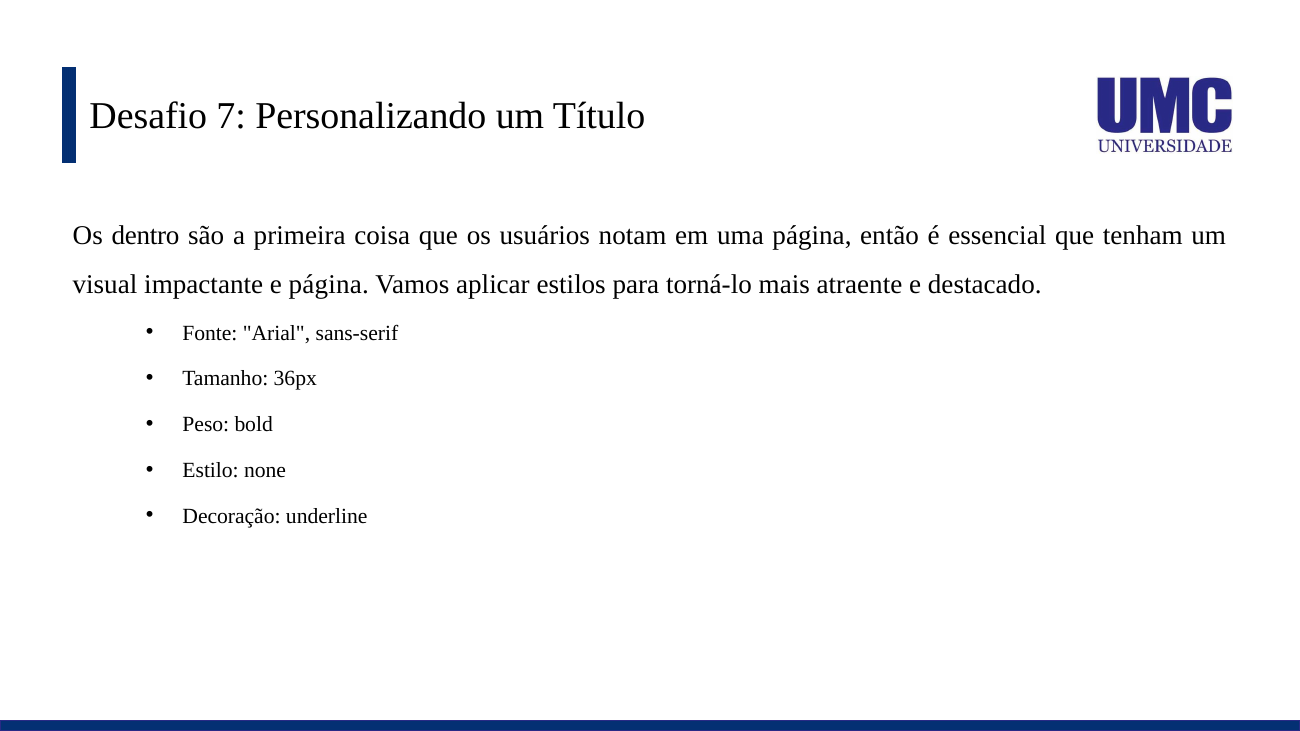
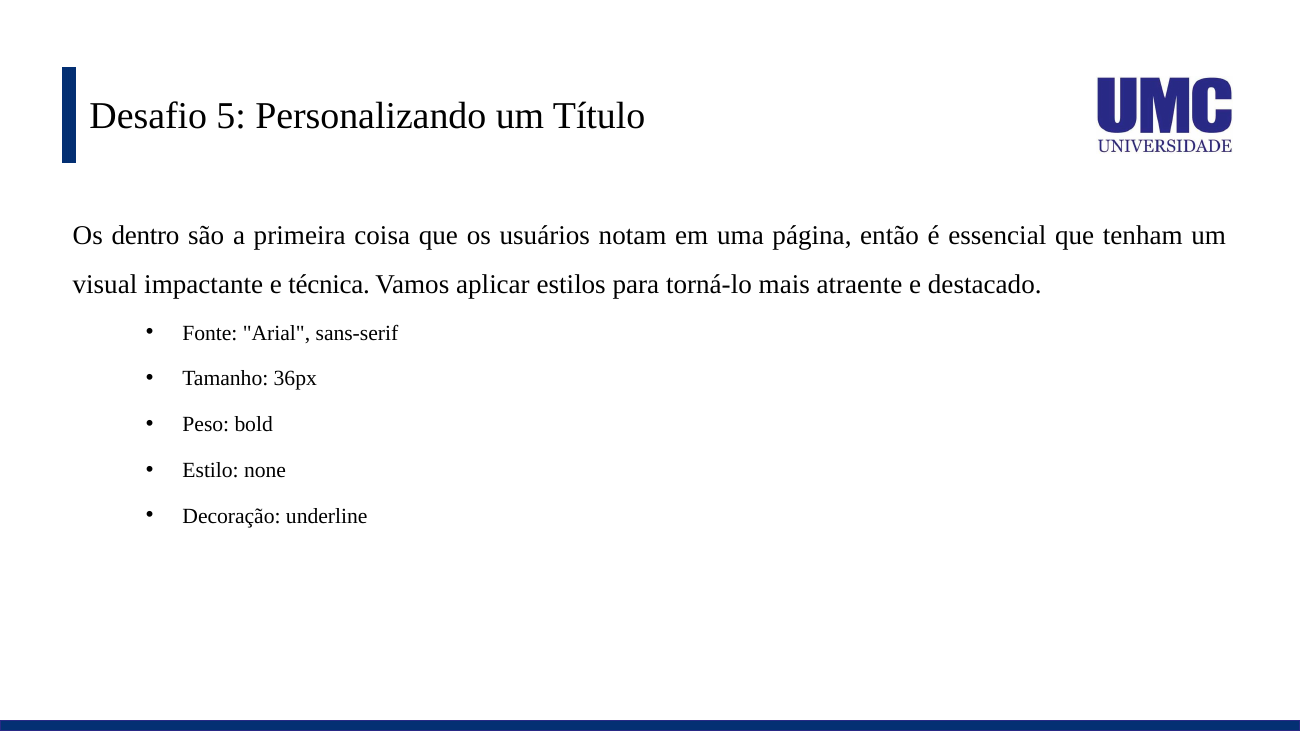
7: 7 -> 5
e página: página -> técnica
